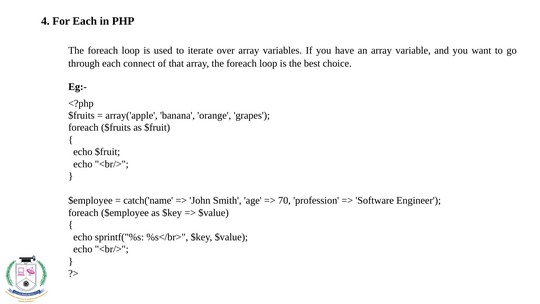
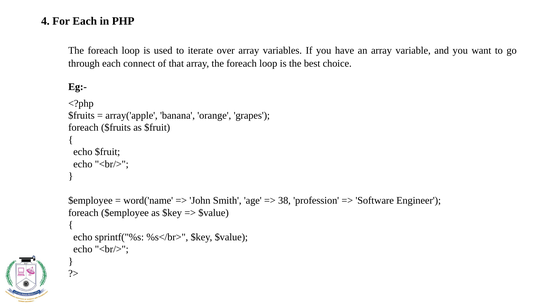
catch('name: catch('name -> word('name
70: 70 -> 38
